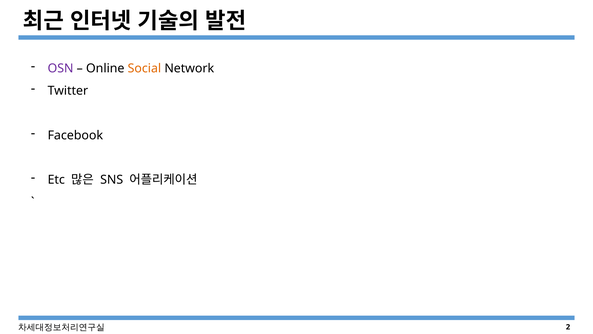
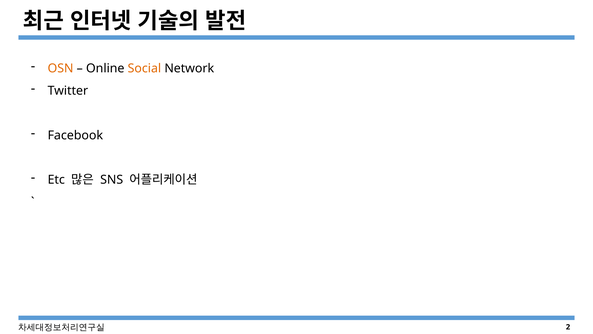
OSN colour: purple -> orange
